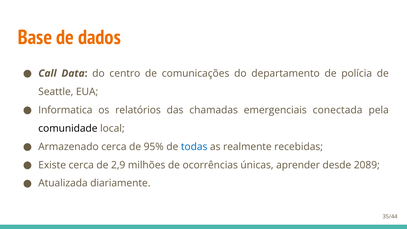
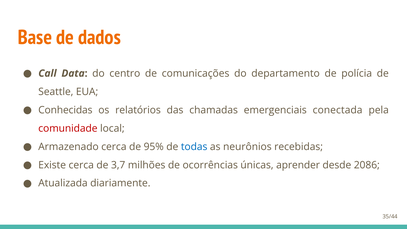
Informatica: Informatica -> Conhecidas
comunidade colour: black -> red
realmente: realmente -> neurônios
2,9: 2,9 -> 3,7
2089: 2089 -> 2086
